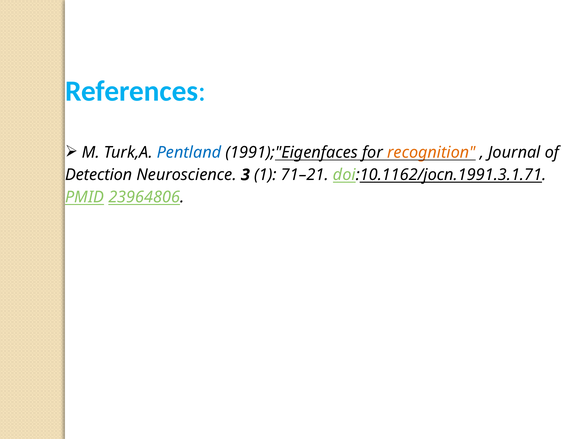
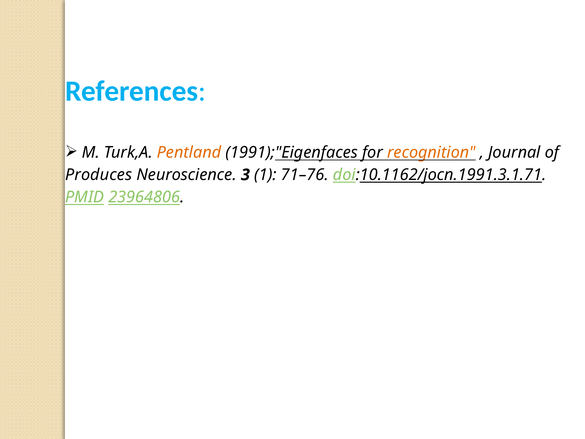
Pentland colour: blue -> orange
Detection: Detection -> Produces
71–21: 71–21 -> 71–76
